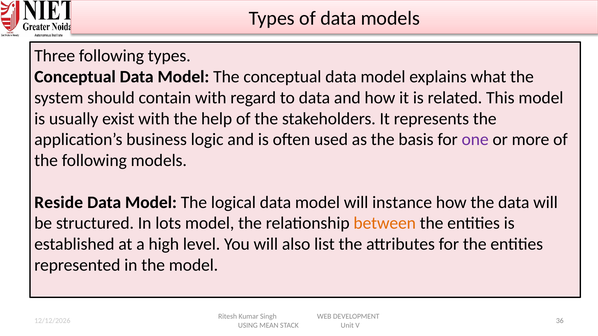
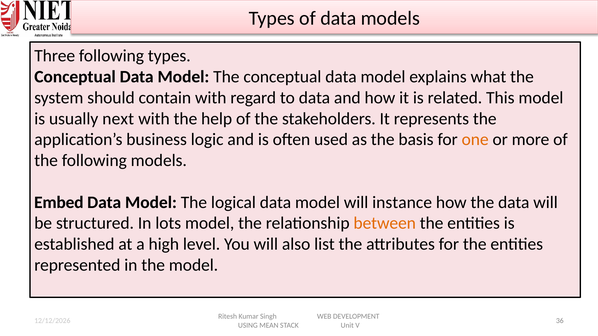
exist: exist -> next
one colour: purple -> orange
Reside: Reside -> Embed
